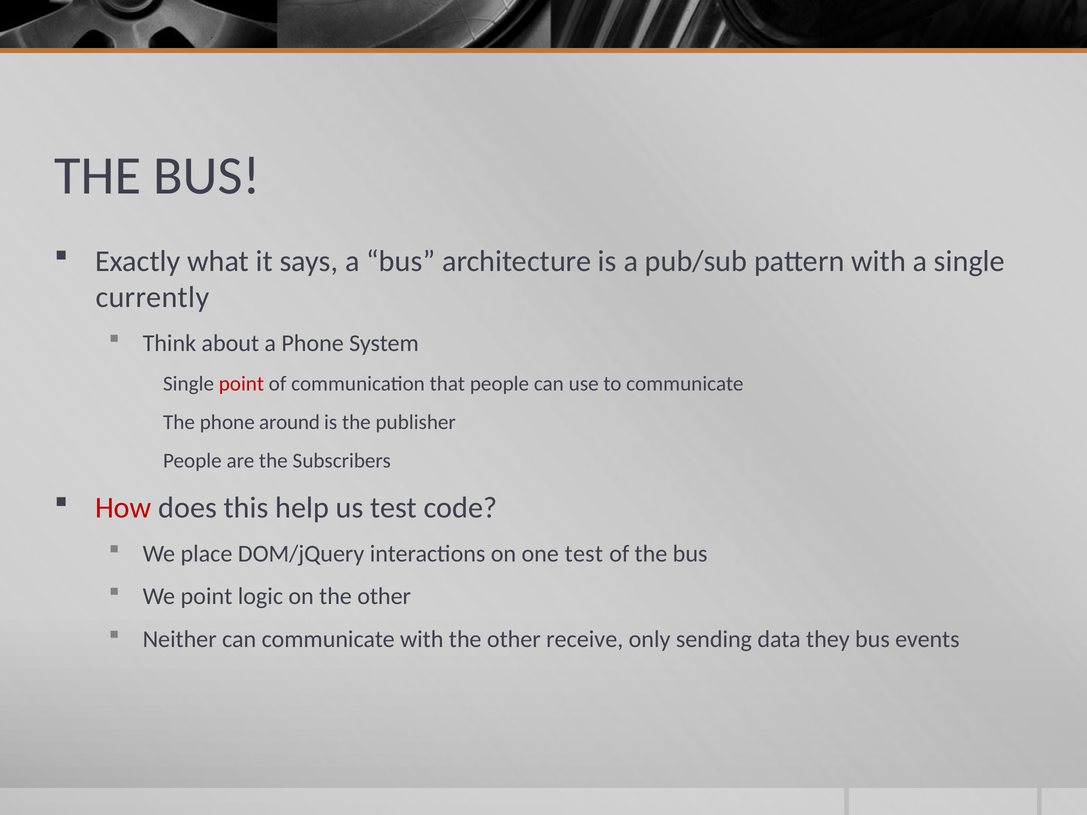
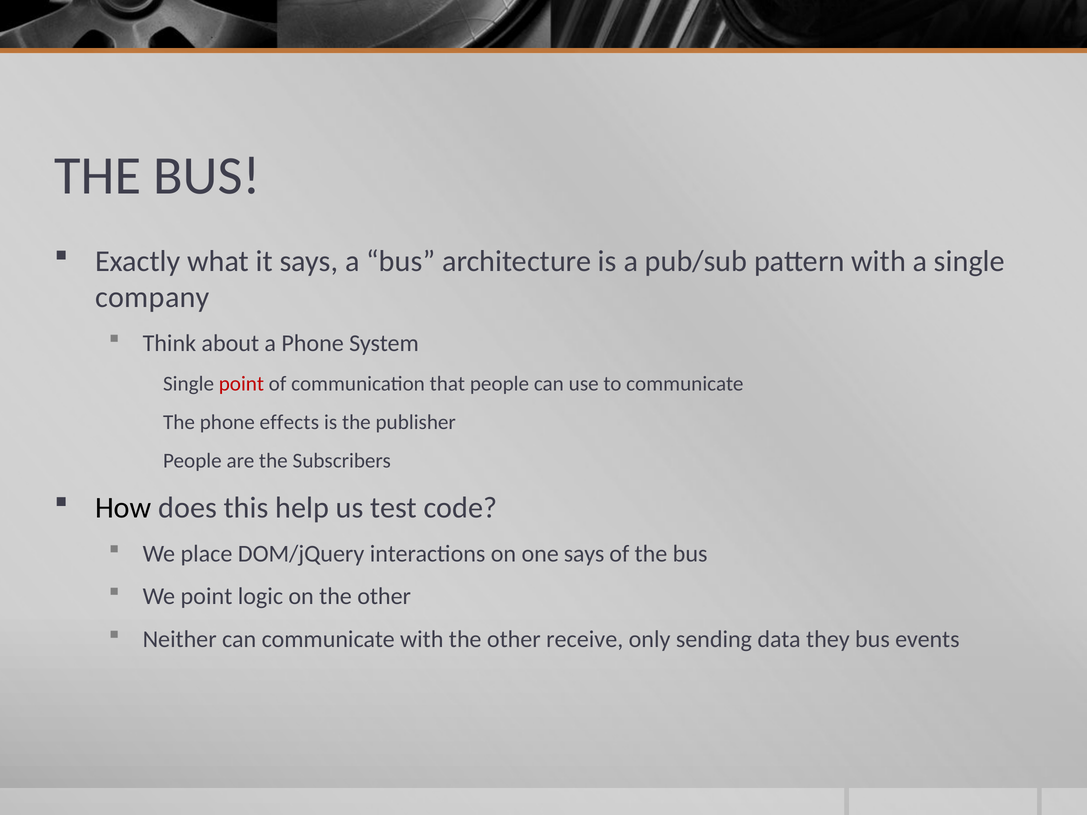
currently: currently -> company
around: around -> effects
How colour: red -> black
one test: test -> says
